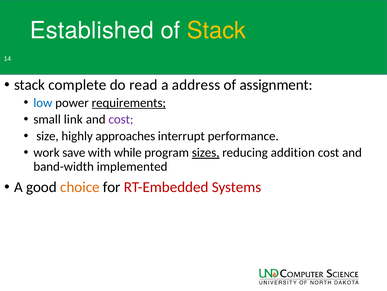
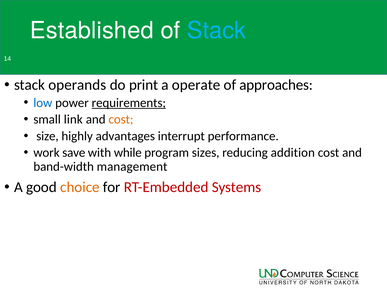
Stack at (216, 30) colour: yellow -> light blue
complete: complete -> operands
read: read -> print
address: address -> operate
assignment: assignment -> approaches
cost at (121, 119) colour: purple -> orange
approaches: approaches -> advantages
sizes underline: present -> none
implemented: implemented -> management
